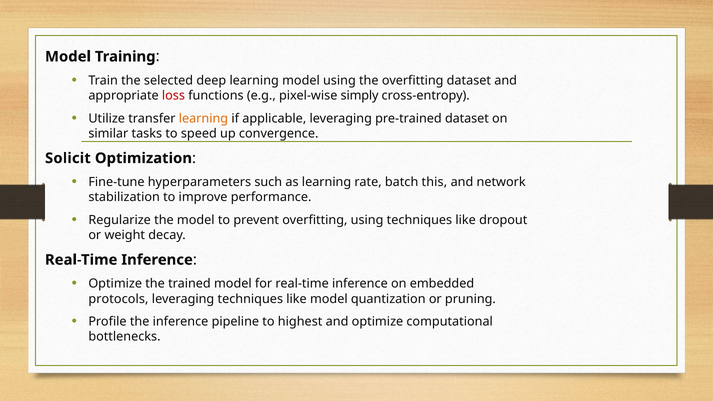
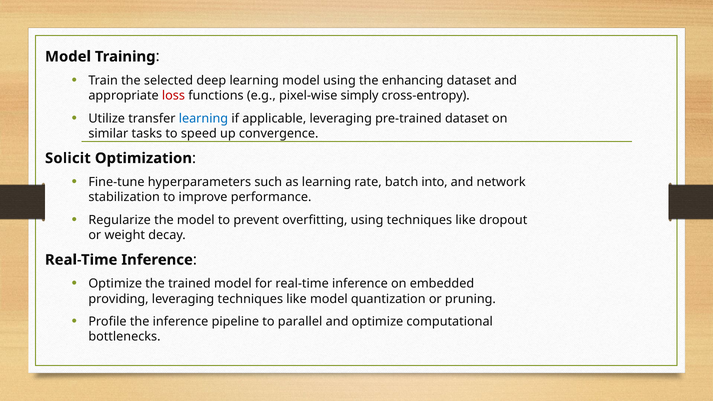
the overfitting: overfitting -> enhancing
learning at (203, 118) colour: orange -> blue
this: this -> into
protocols: protocols -> providing
highest: highest -> parallel
